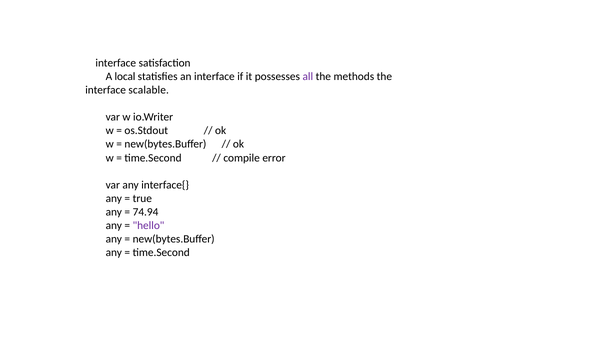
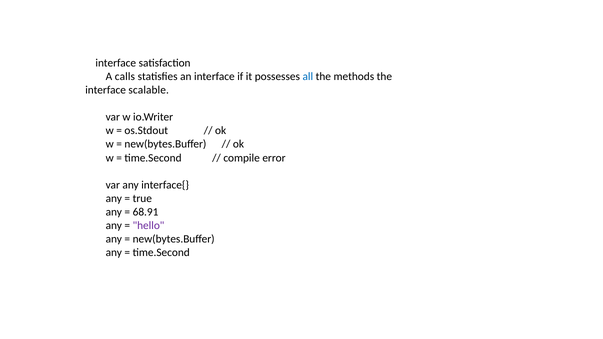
local: local -> calls
all colour: purple -> blue
74.94: 74.94 -> 68.91
